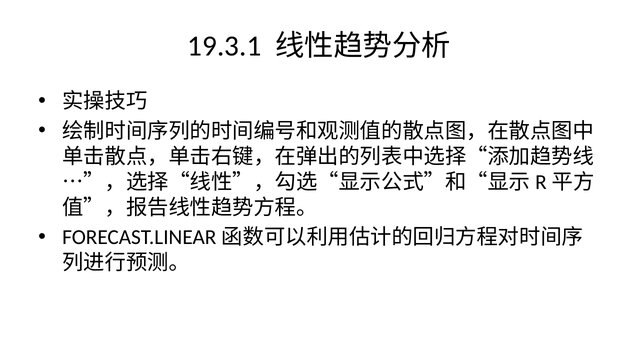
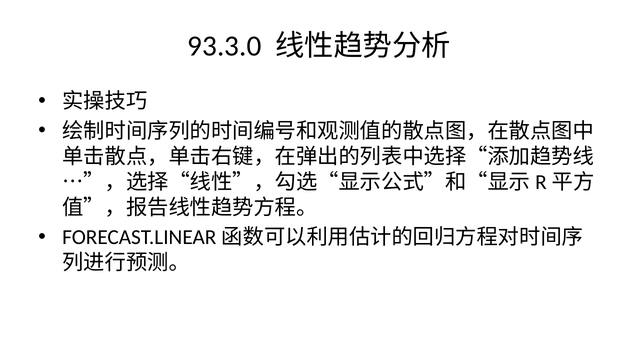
19.3.1: 19.3.1 -> 93.3.0
